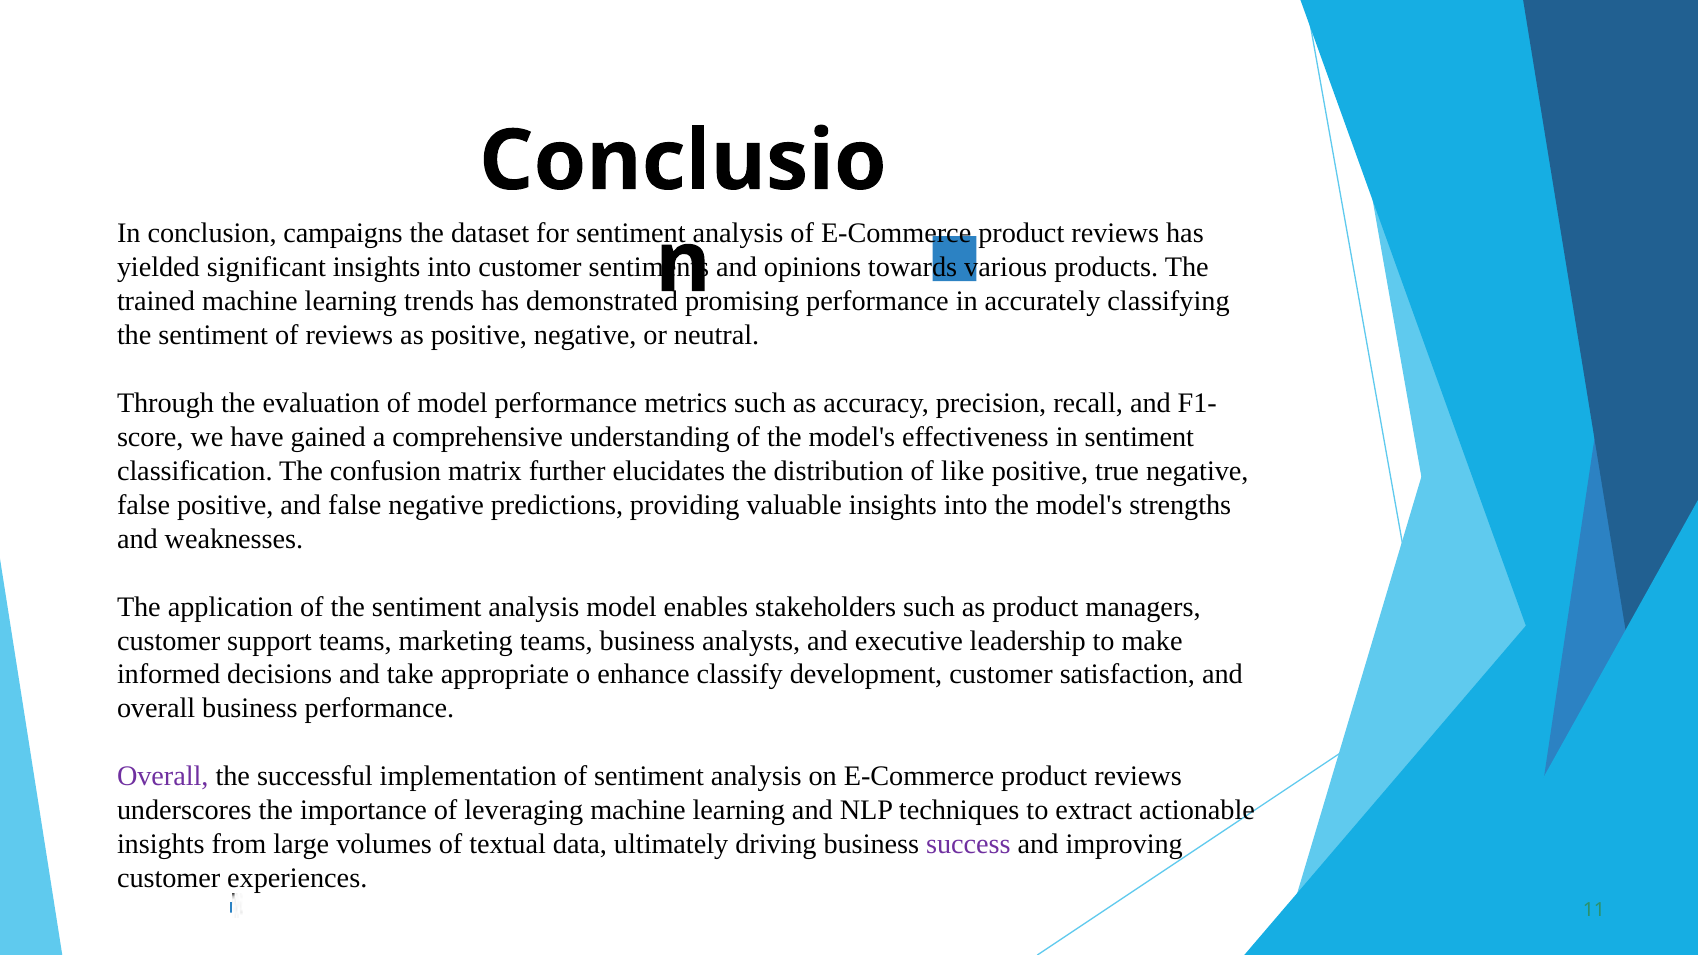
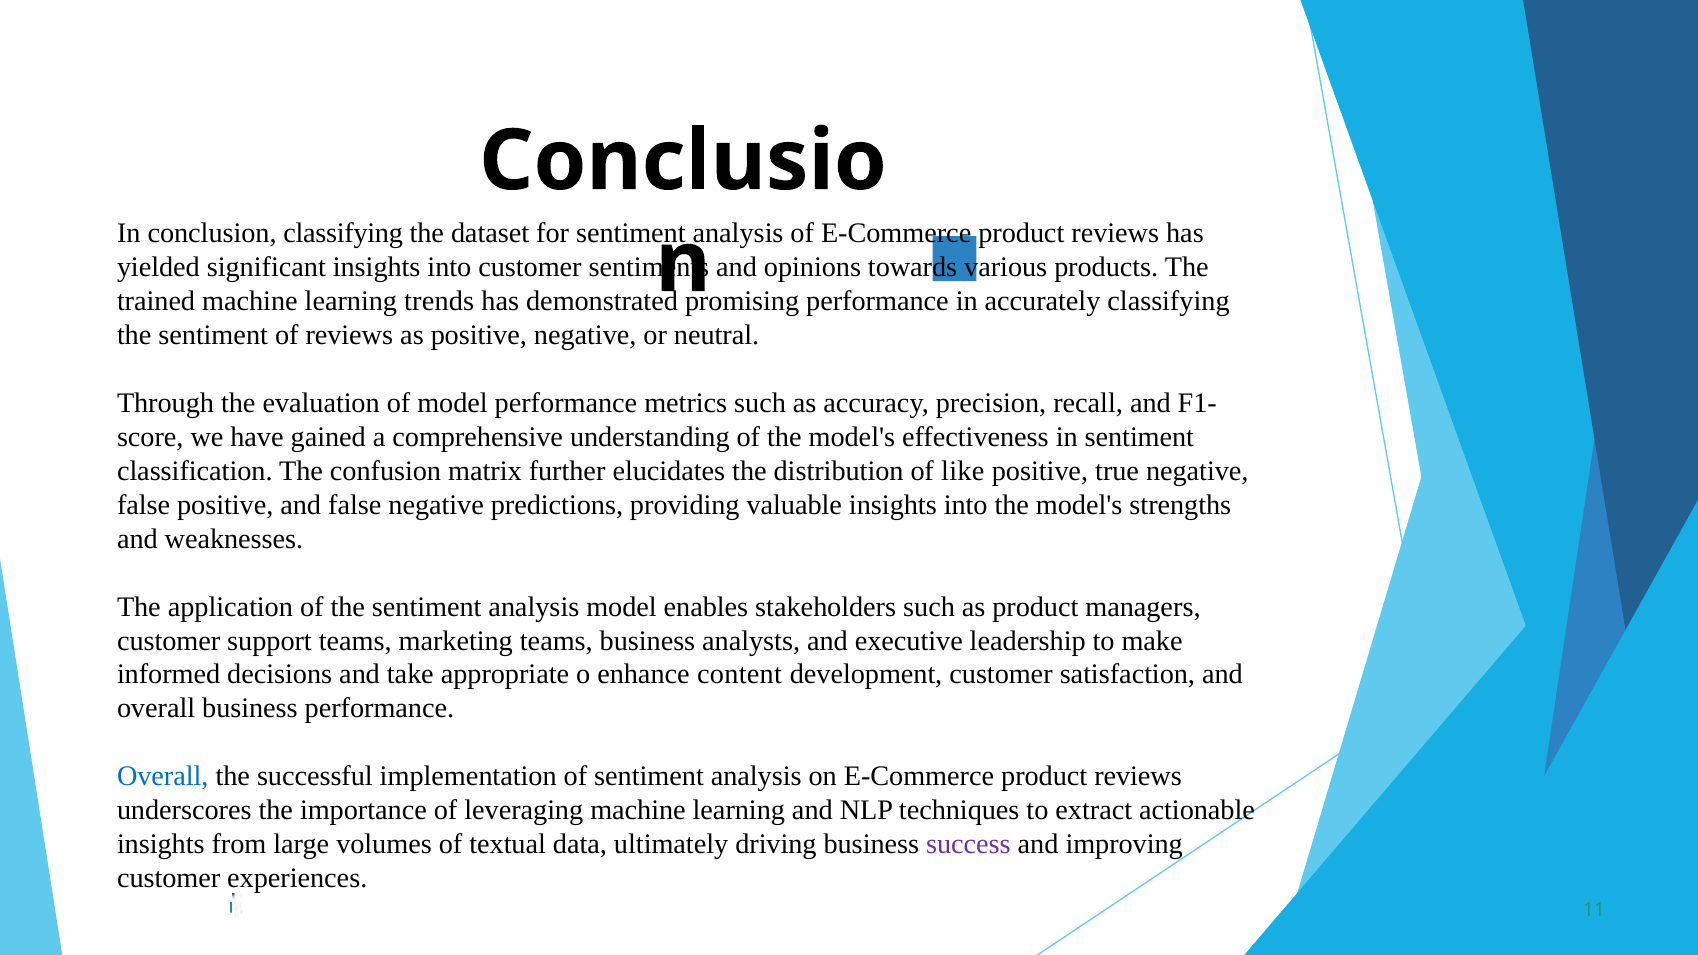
conclusion campaigns: campaigns -> classifying
classify: classify -> content
Overall at (163, 777) colour: purple -> blue
